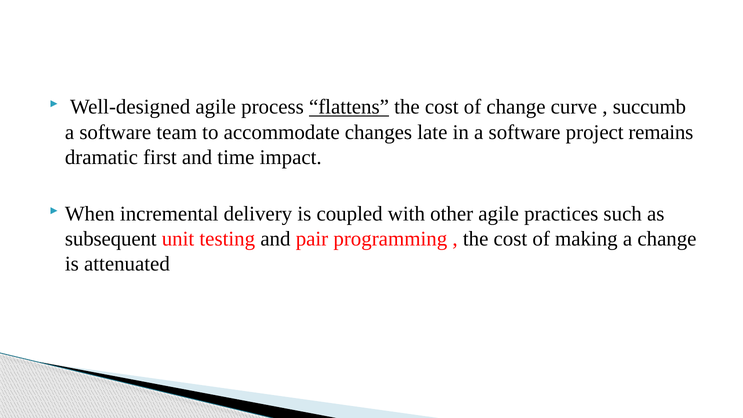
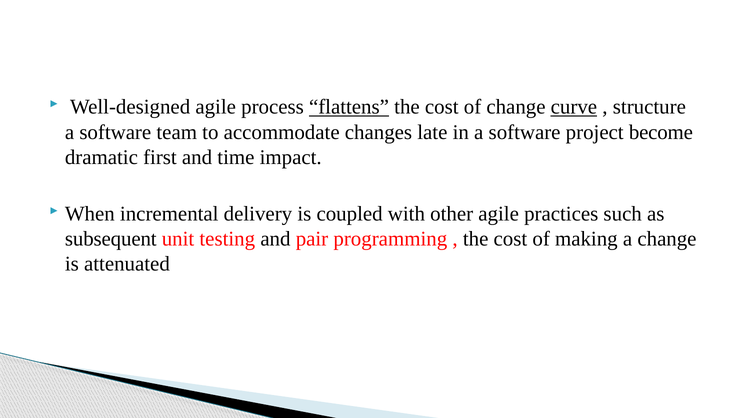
curve underline: none -> present
succumb: succumb -> structure
remains: remains -> become
